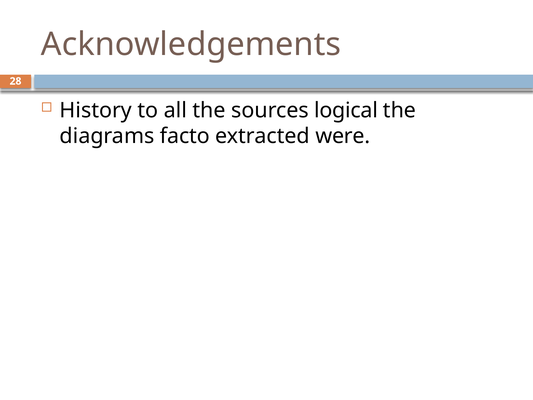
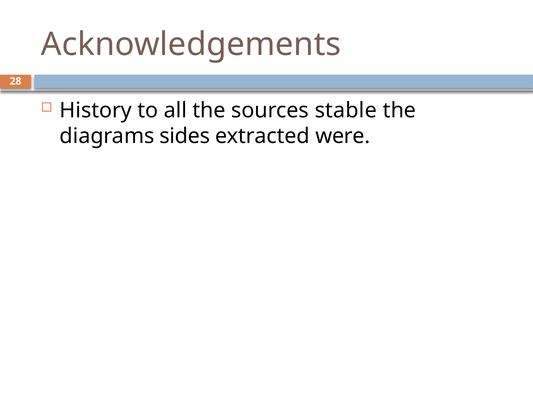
logical: logical -> stable
facto: facto -> sides
